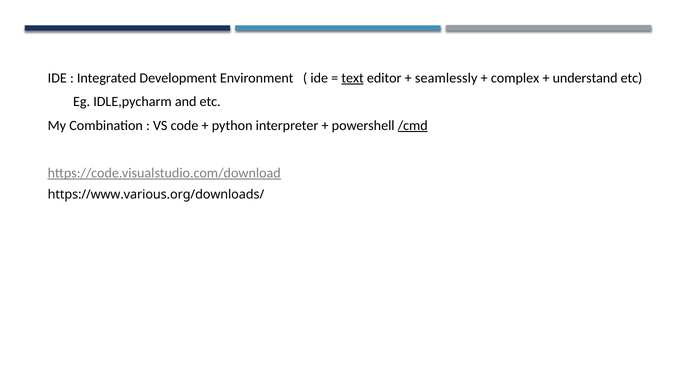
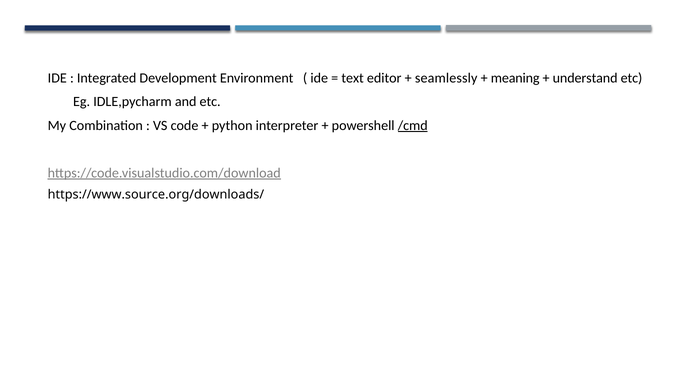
text underline: present -> none
complex: complex -> meaning
https://www.various.org/downloads/: https://www.various.org/downloads/ -> https://www.source.org/downloads/
